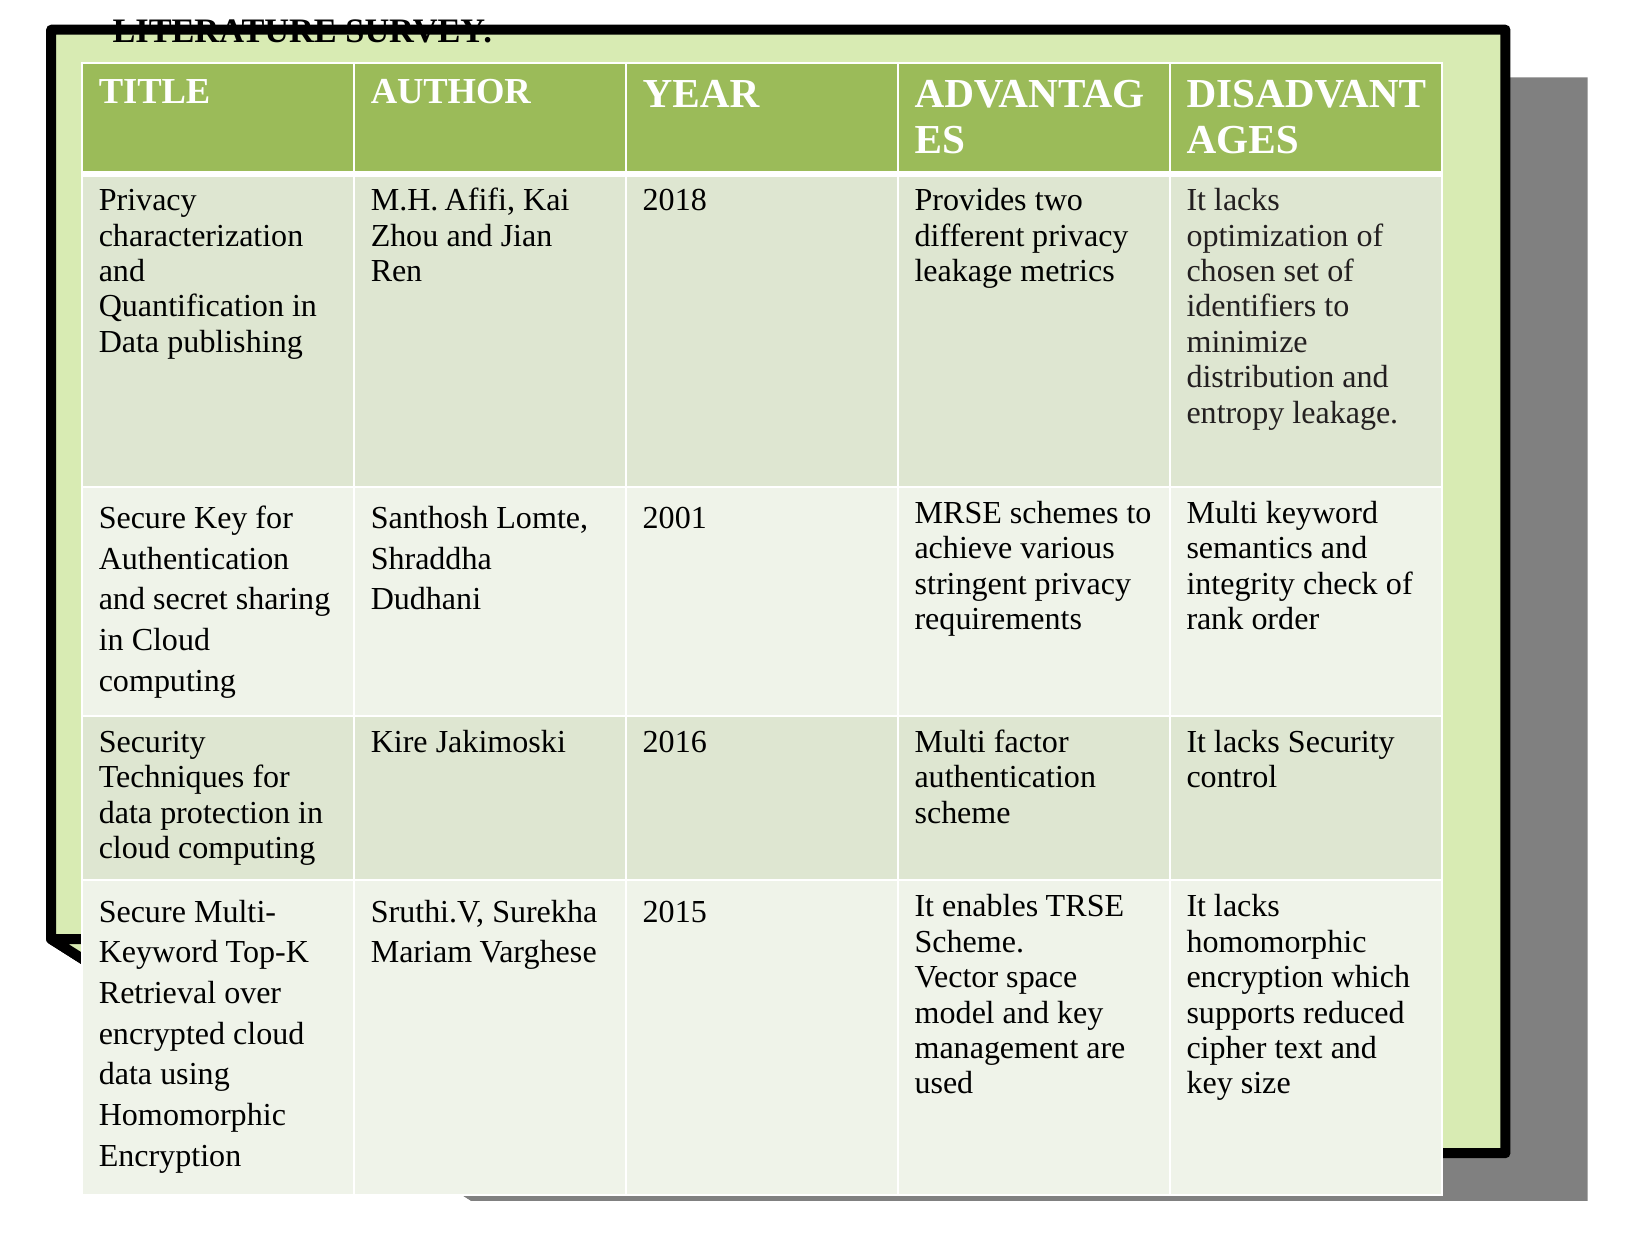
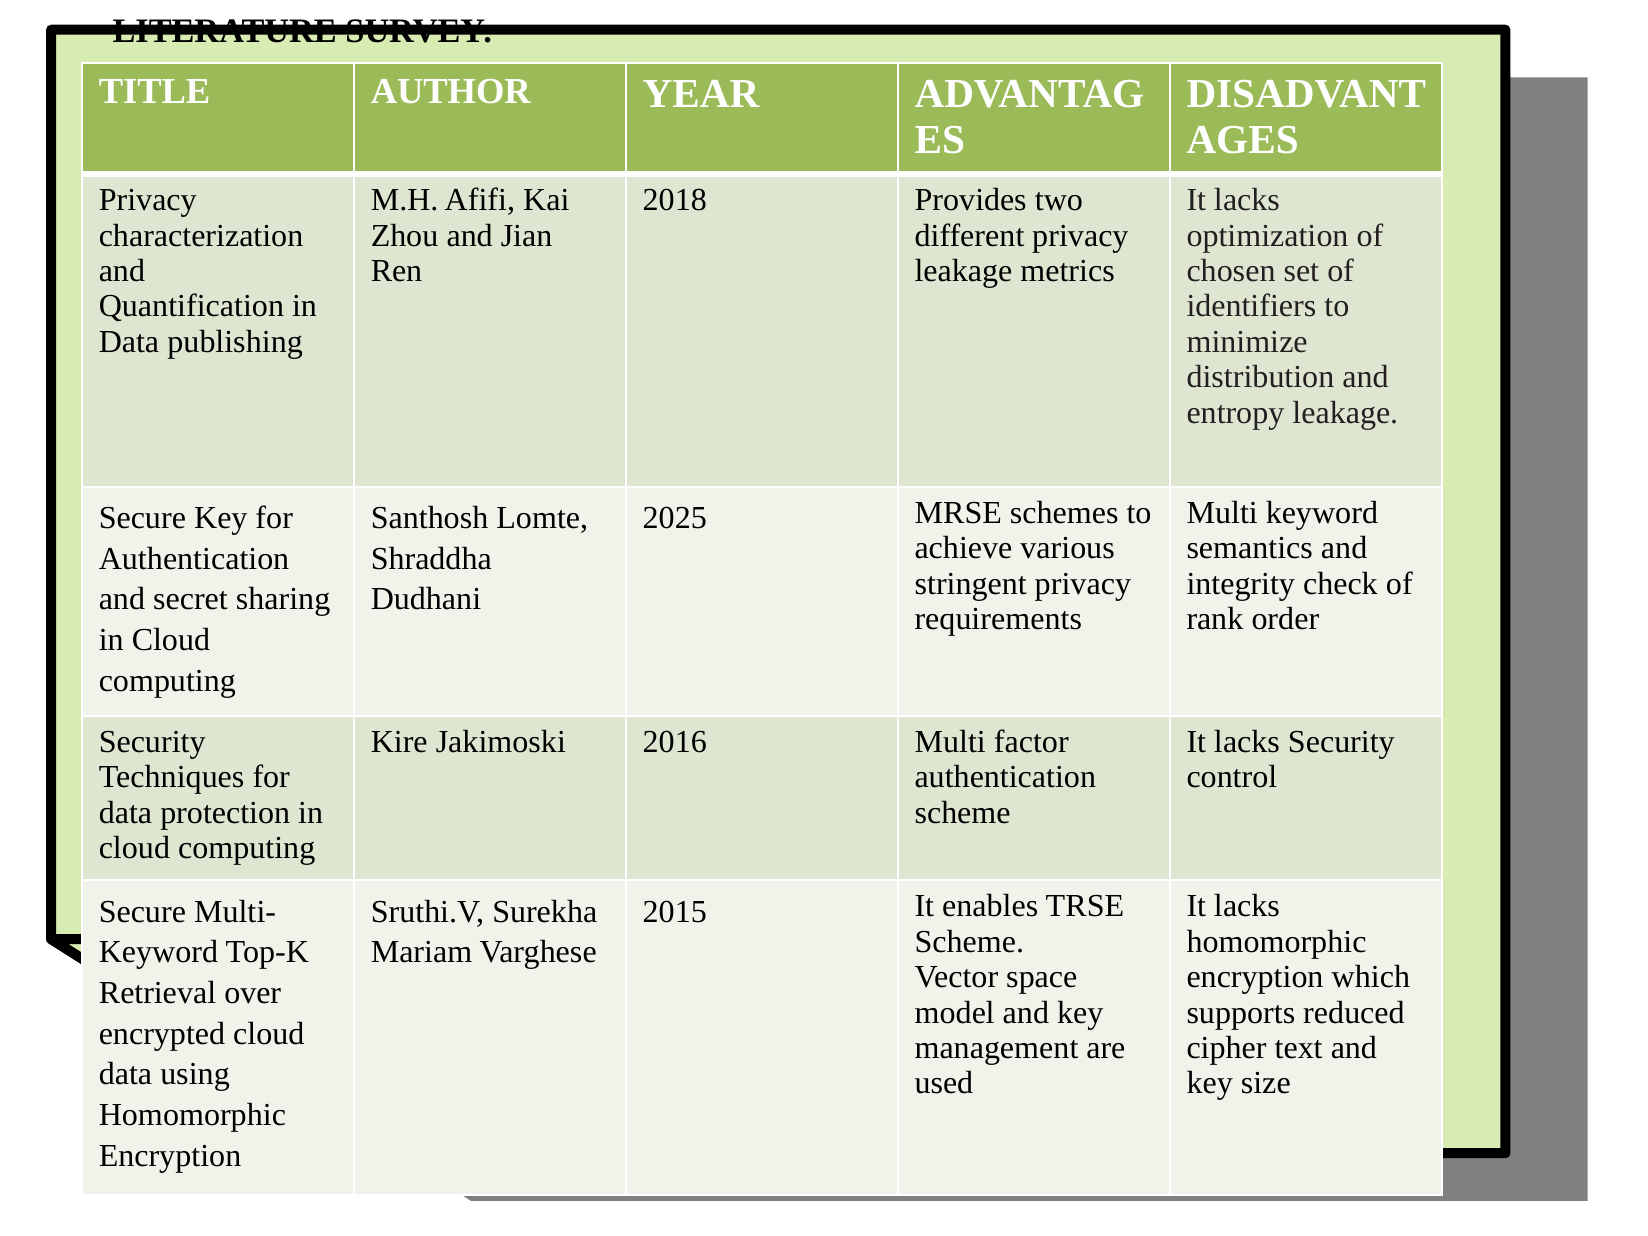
2001: 2001 -> 2025
